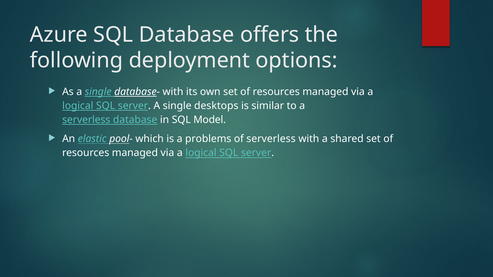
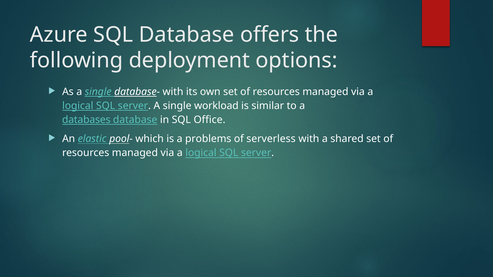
desktops: desktops -> workload
serverless at (86, 120): serverless -> databases
Model: Model -> Office
